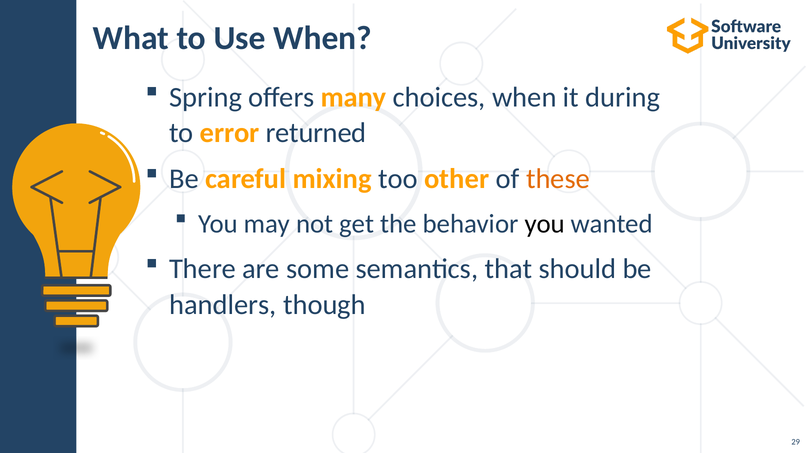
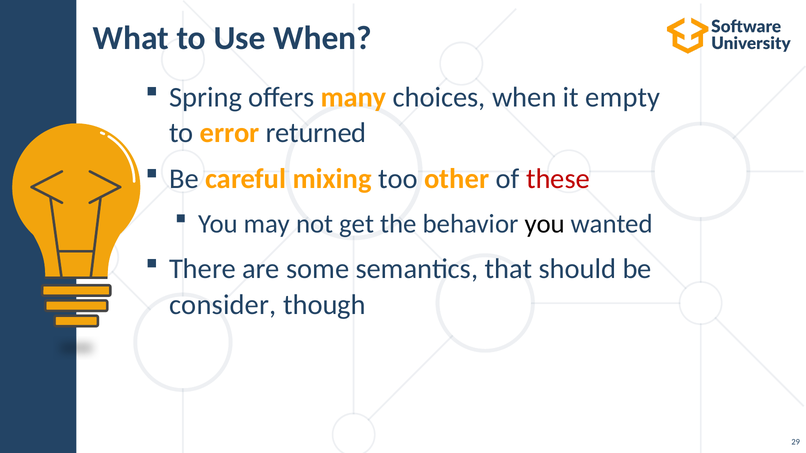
during: during -> empty
these colour: orange -> red
handlers: handlers -> consider
